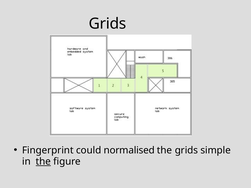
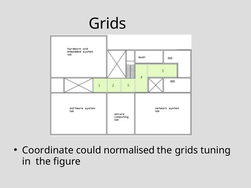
Fingerprint: Fingerprint -> Coordinate
simple: simple -> tuning
the at (43, 162) underline: present -> none
